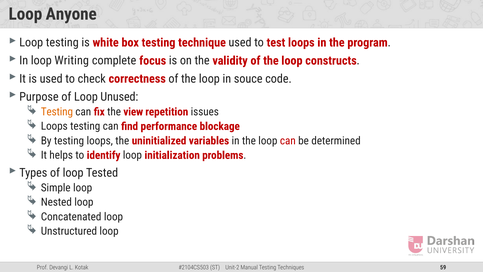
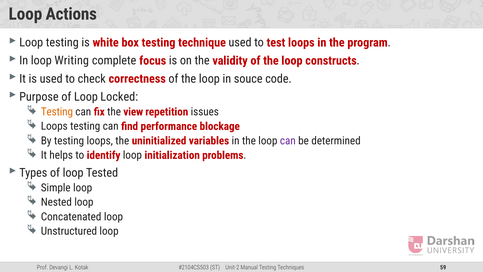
Anyone: Anyone -> Actions
Unused: Unused -> Locked
can at (288, 141) colour: red -> purple
